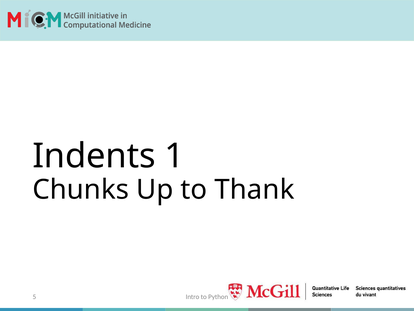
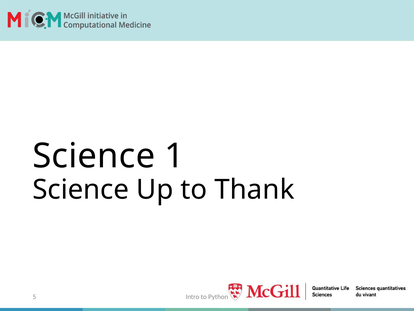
Indents at (94, 156): Indents -> Science
Chunks at (81, 189): Chunks -> Science
